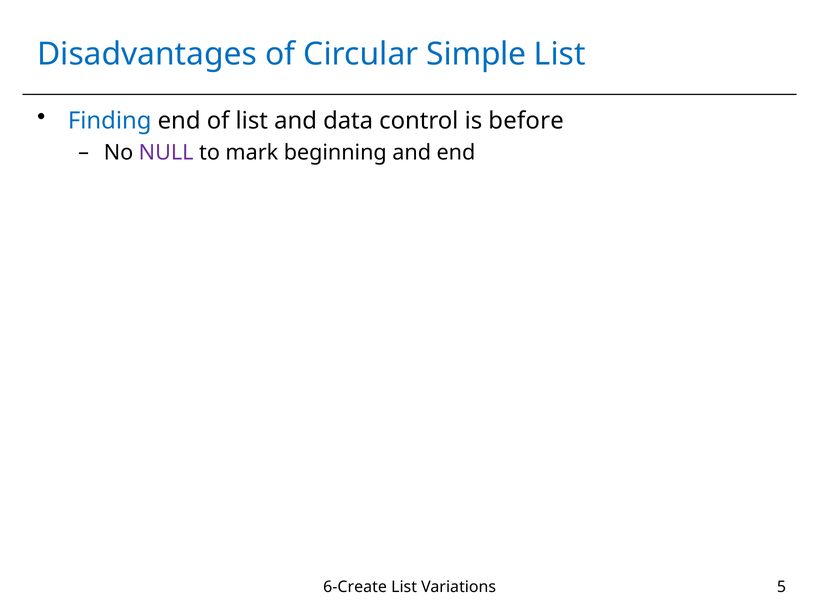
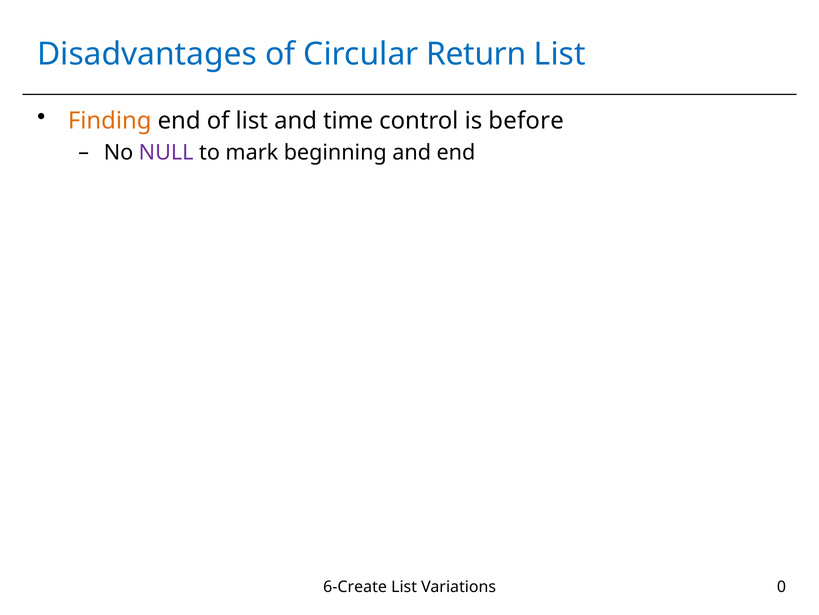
Simple: Simple -> Return
Finding colour: blue -> orange
data: data -> time
5: 5 -> 0
